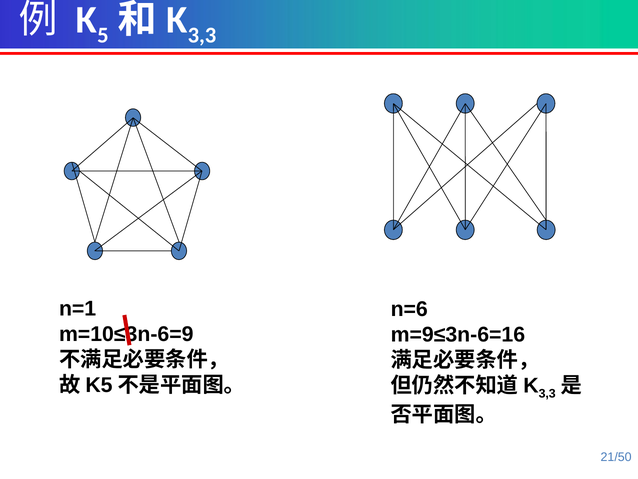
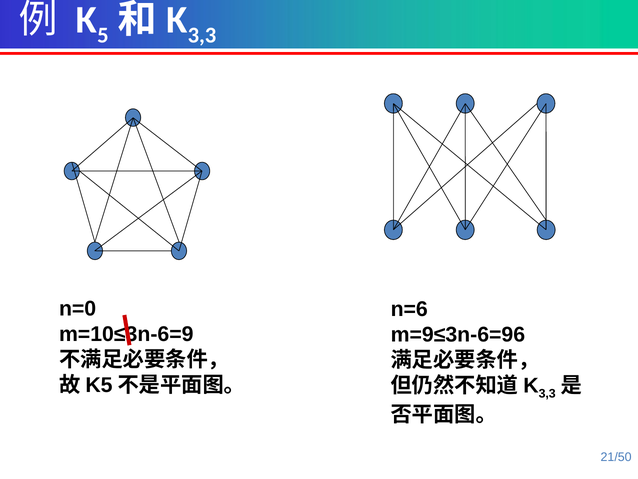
n=1: n=1 -> n=0
m=9≤3n-6=16: m=9≤3n-6=16 -> m=9≤3n-6=96
